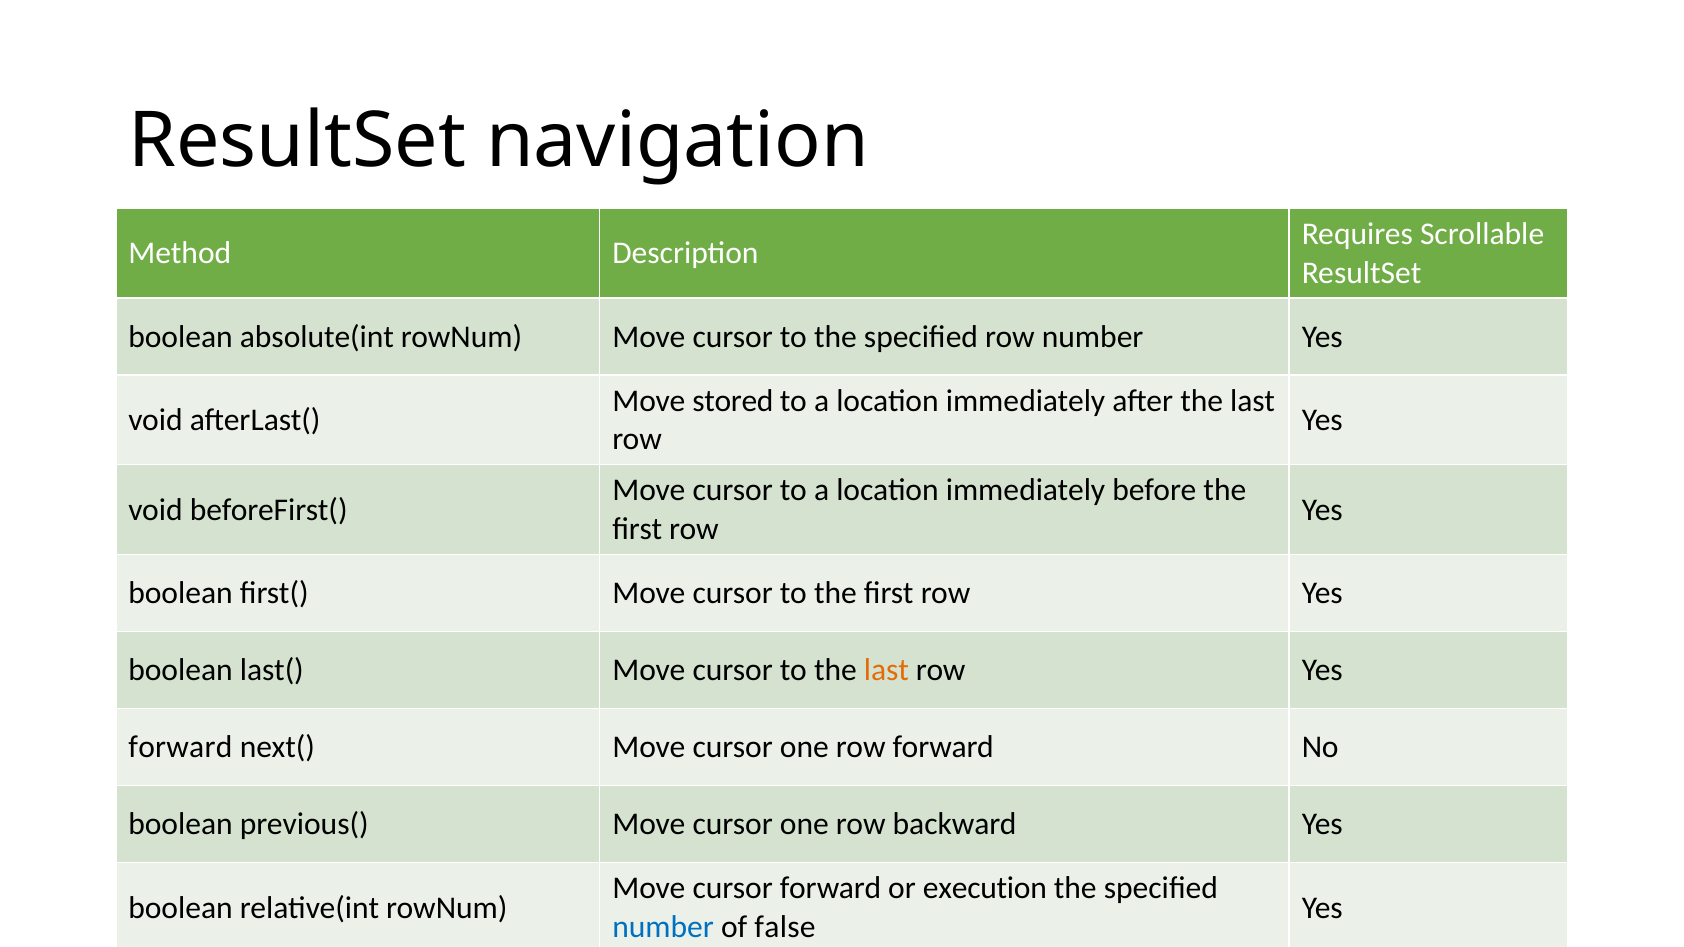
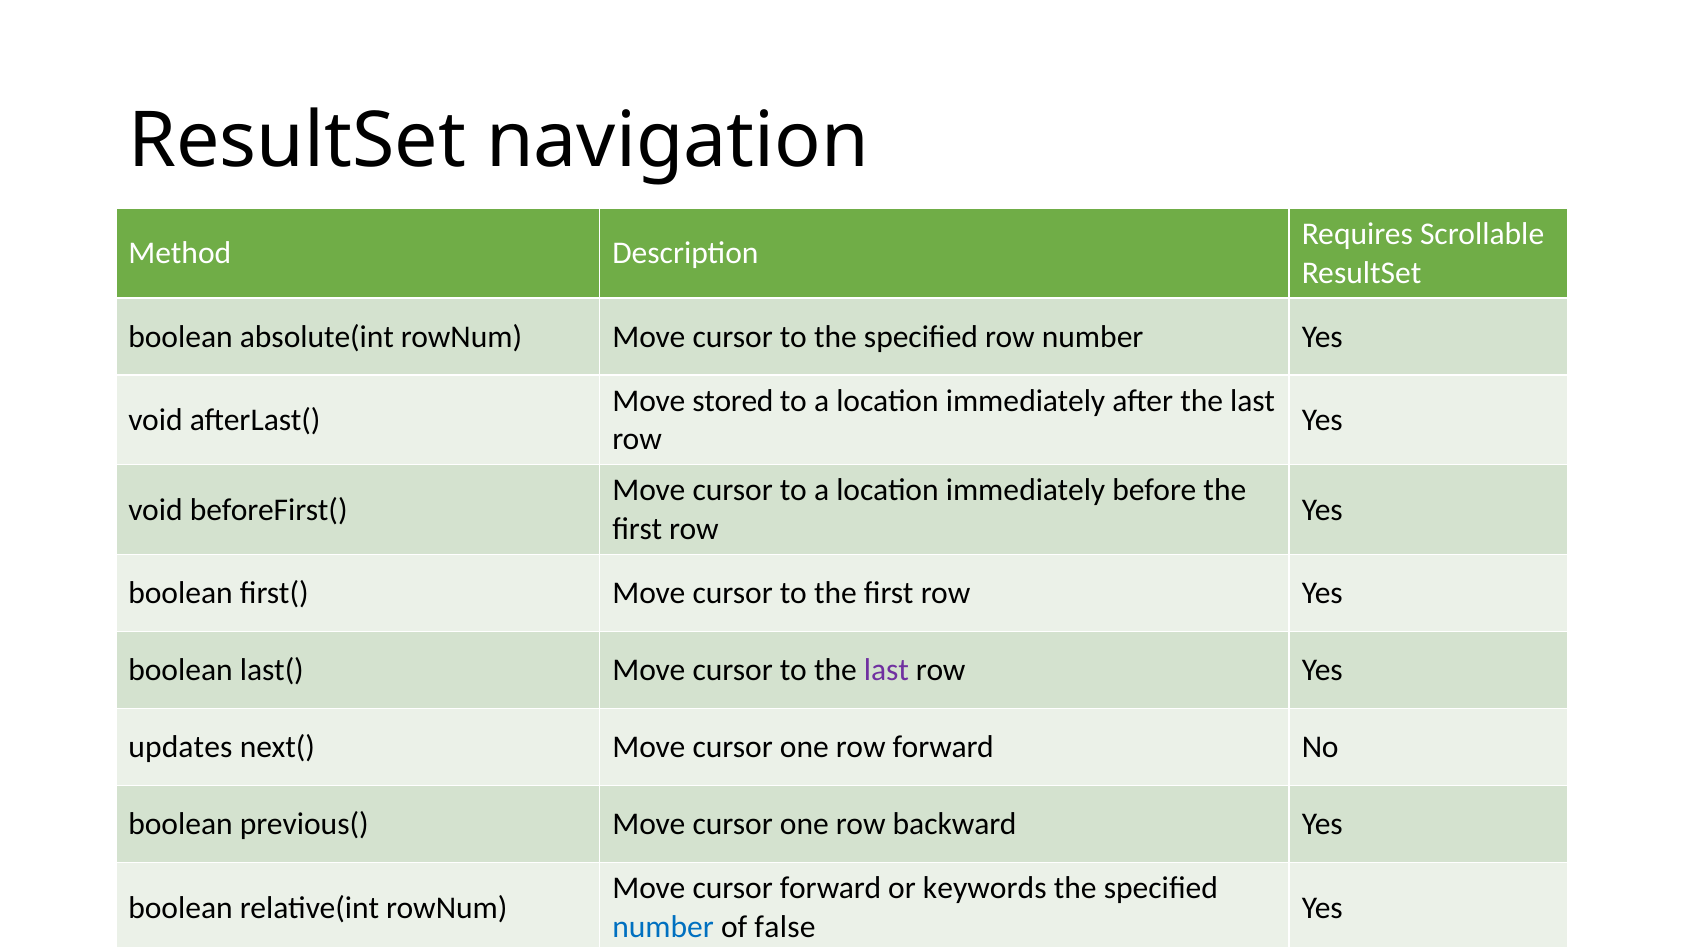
last at (886, 670) colour: orange -> purple
forward at (180, 748): forward -> updates
execution: execution -> keywords
